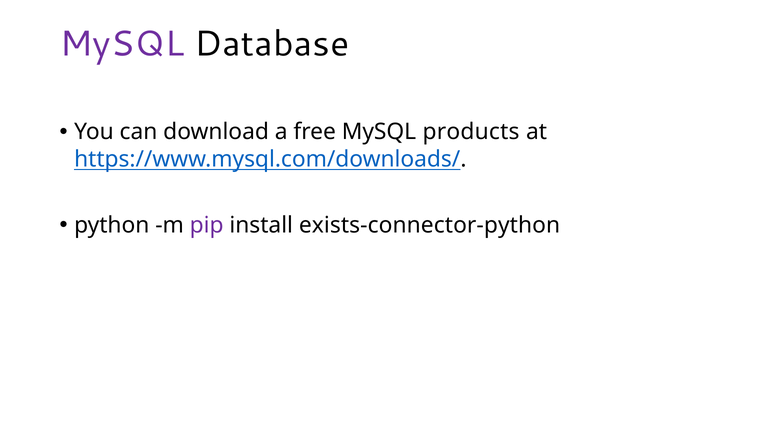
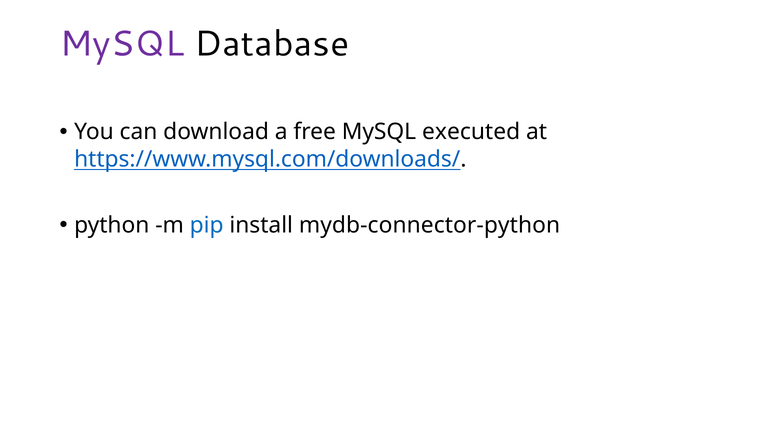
products: products -> executed
pip colour: purple -> blue
exists-connector-python: exists-connector-python -> mydb-connector-python
